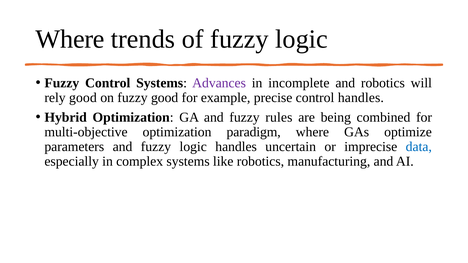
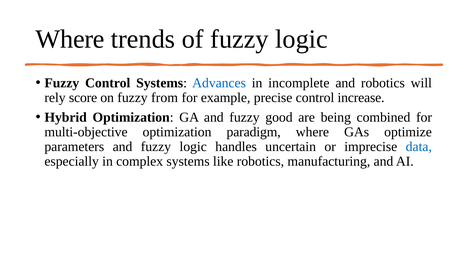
Advances colour: purple -> blue
rely good: good -> score
fuzzy good: good -> from
control handles: handles -> increase
rules: rules -> good
